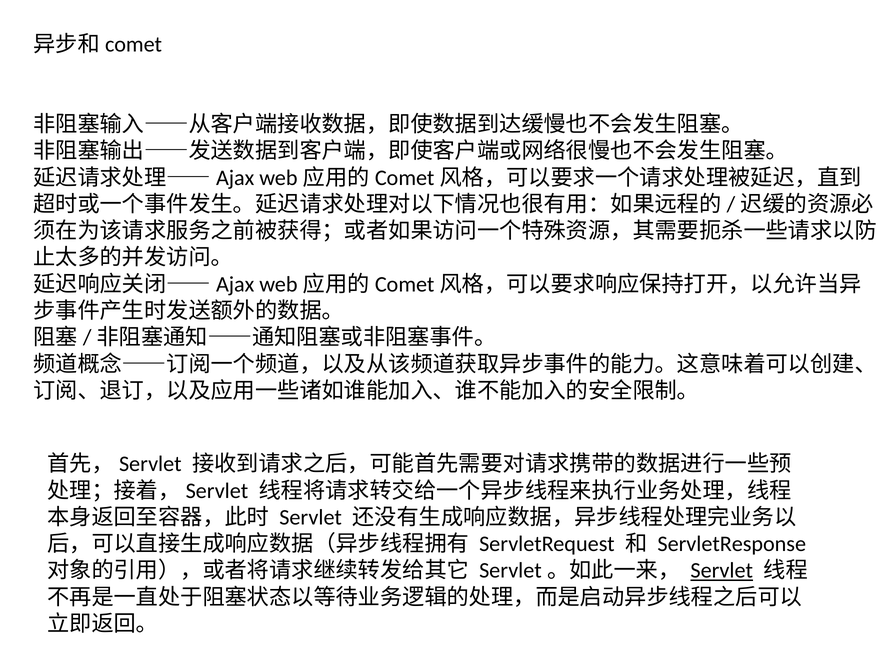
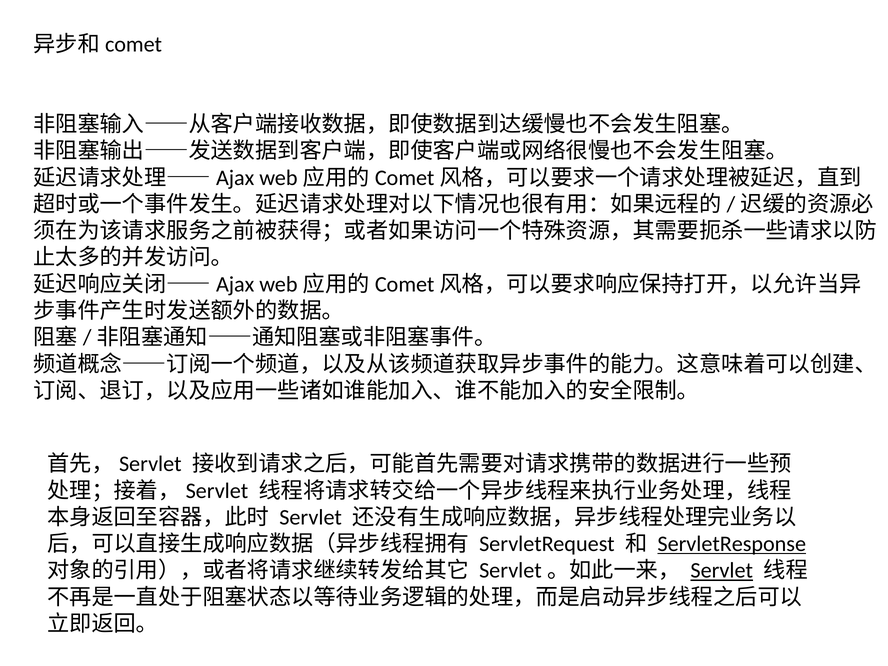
ServletResponse underline: none -> present
